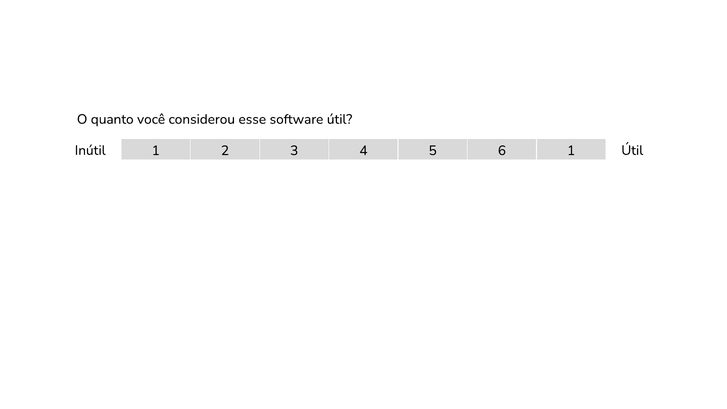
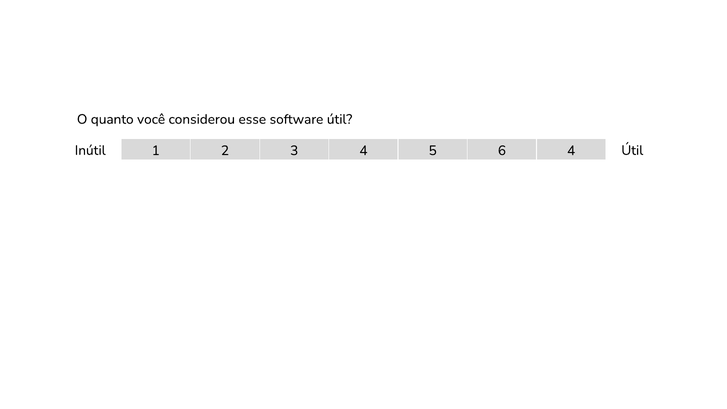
6 1: 1 -> 4
